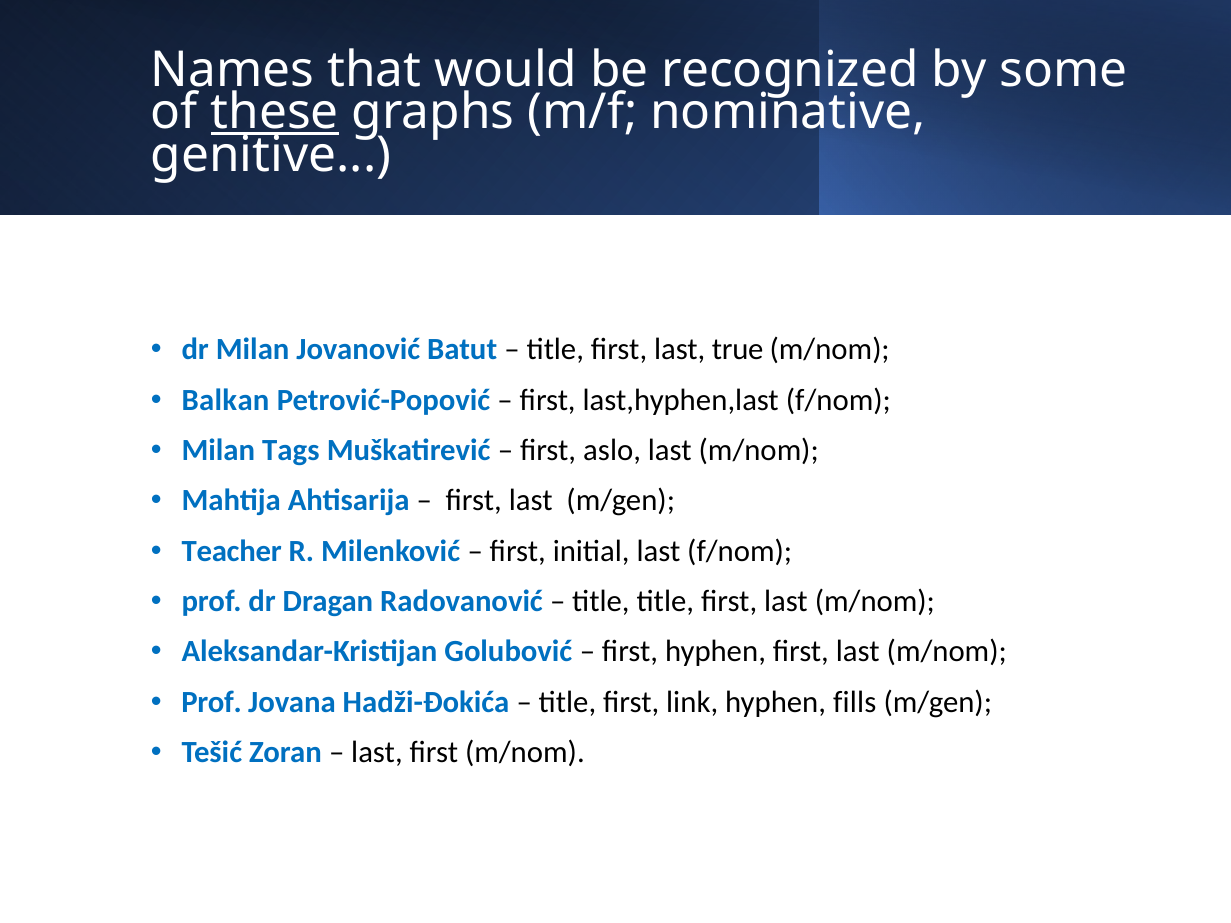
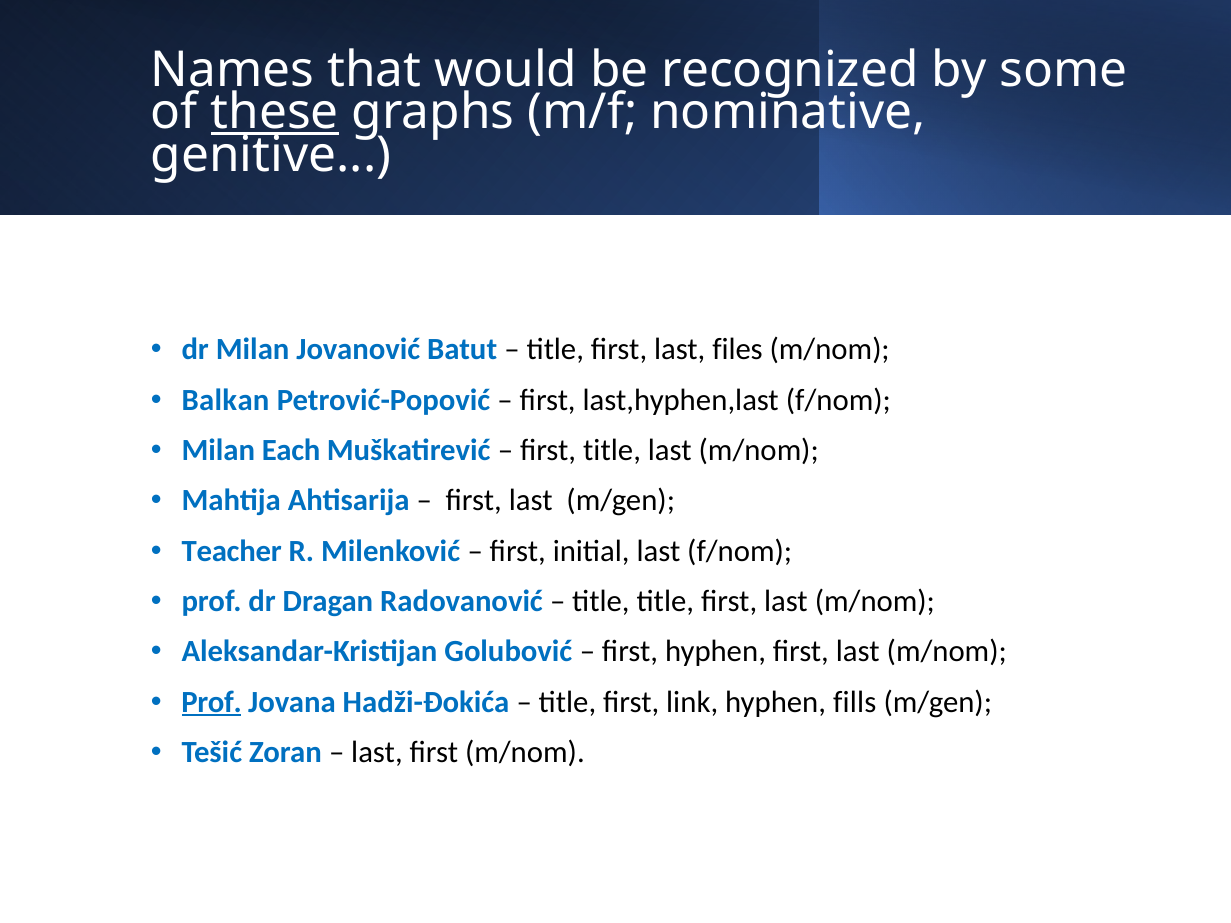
true: true -> files
Tags: Tags -> Each
first aslo: aslo -> title
Prof at (212, 702) underline: none -> present
